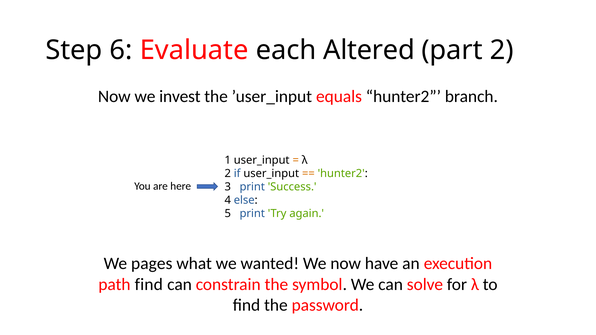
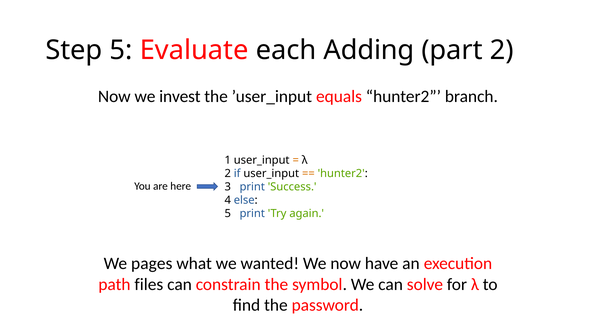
Step 6: 6 -> 5
Altered: Altered -> Adding
path find: find -> files
